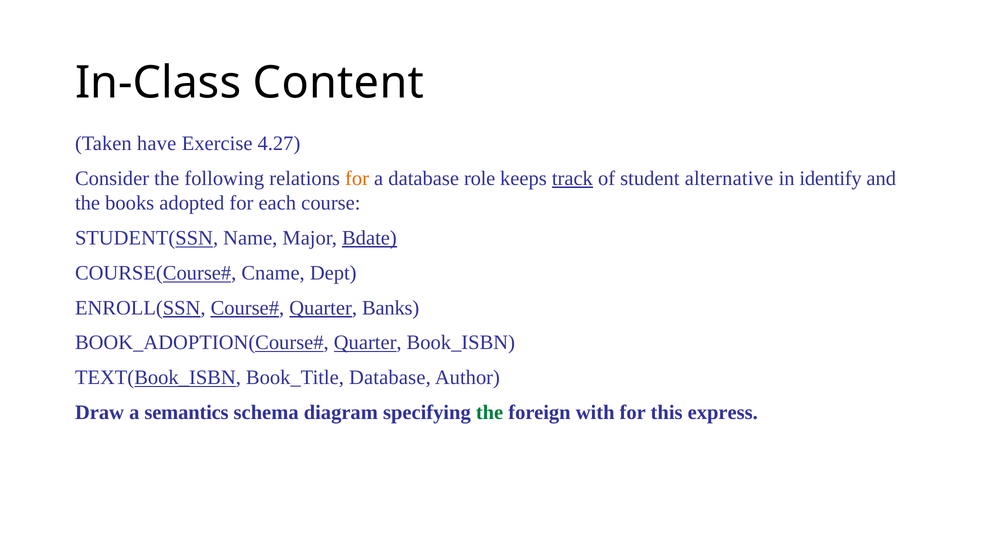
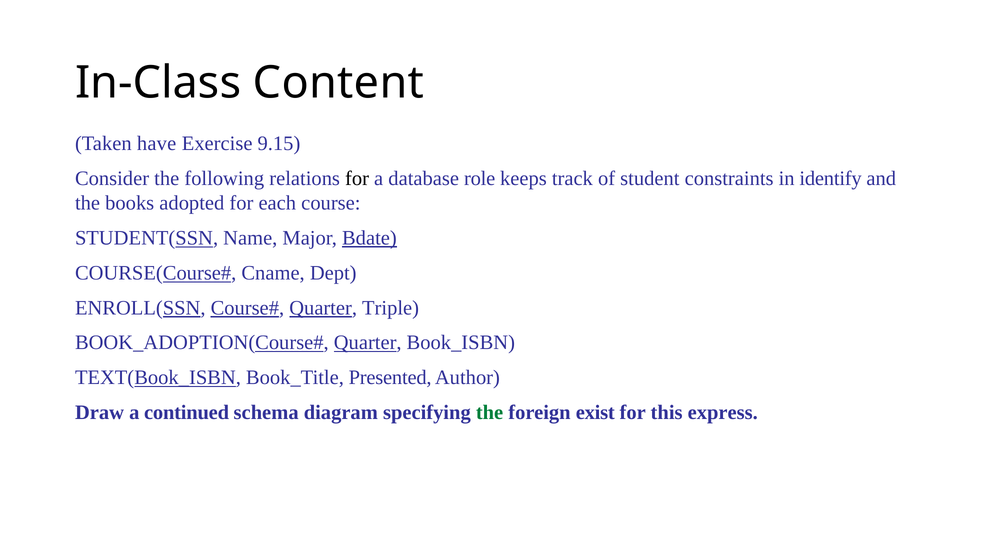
4.27: 4.27 -> 9.15
for at (357, 178) colour: orange -> black
track underline: present -> none
alternative: alternative -> constraints
Banks: Banks -> Triple
Book_Title Database: Database -> Presented
semantics: semantics -> continued
with: with -> exist
